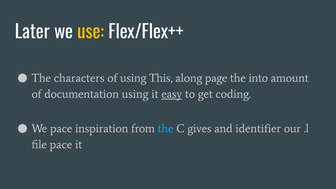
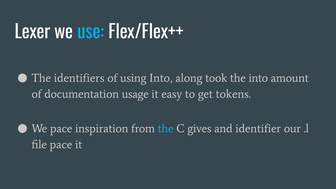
Later: Later -> Lexer
use colour: yellow -> light blue
characters: characters -> identifiers
using This: This -> Into
page: page -> took
documentation using: using -> usage
easy underline: present -> none
coding: coding -> tokens
